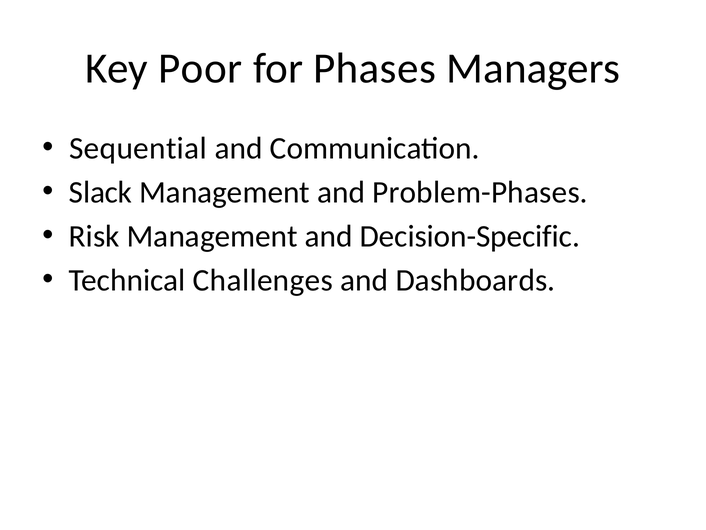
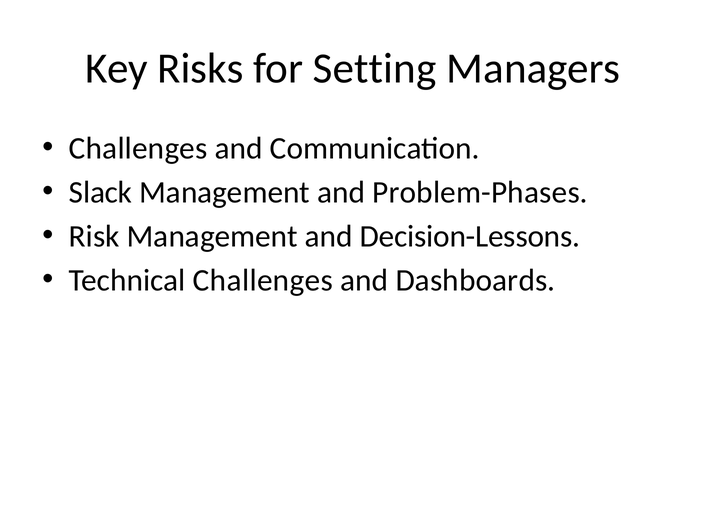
Poor: Poor -> Risks
Phases: Phases -> Setting
Sequential at (138, 148): Sequential -> Challenges
Decision-Specific: Decision-Specific -> Decision-Lessons
